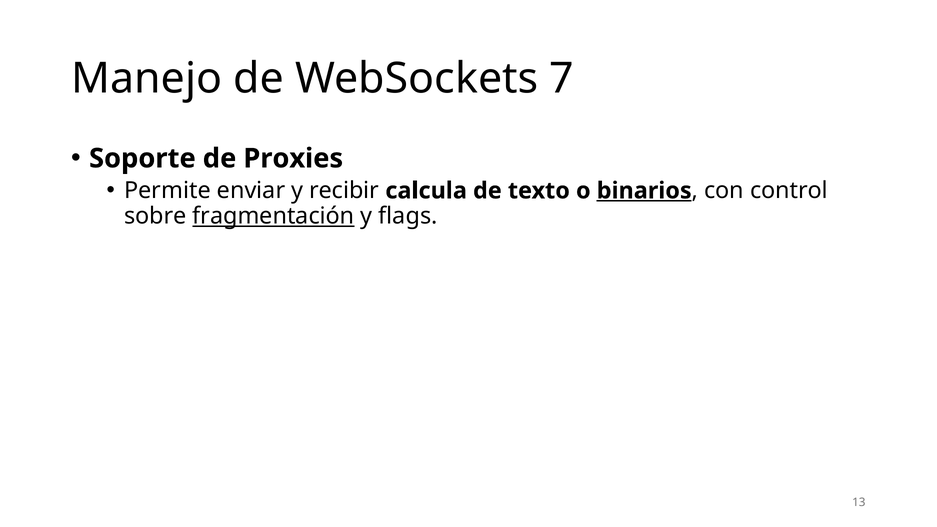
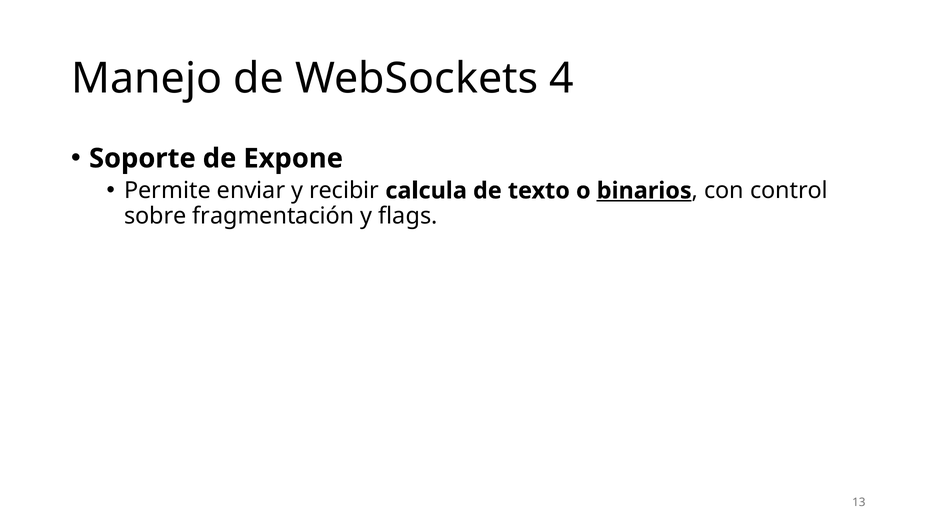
7: 7 -> 4
Proxies: Proxies -> Expone
fragmentación underline: present -> none
